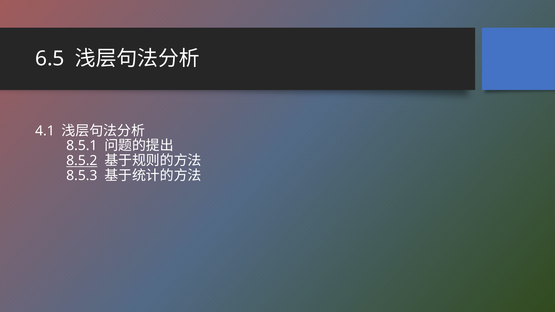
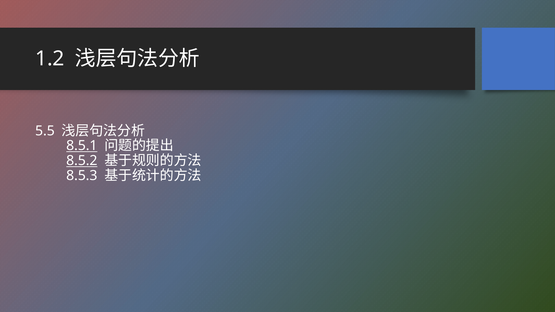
6.5: 6.5 -> 1.2
4.1: 4.1 -> 5.5
8.5.1 underline: none -> present
